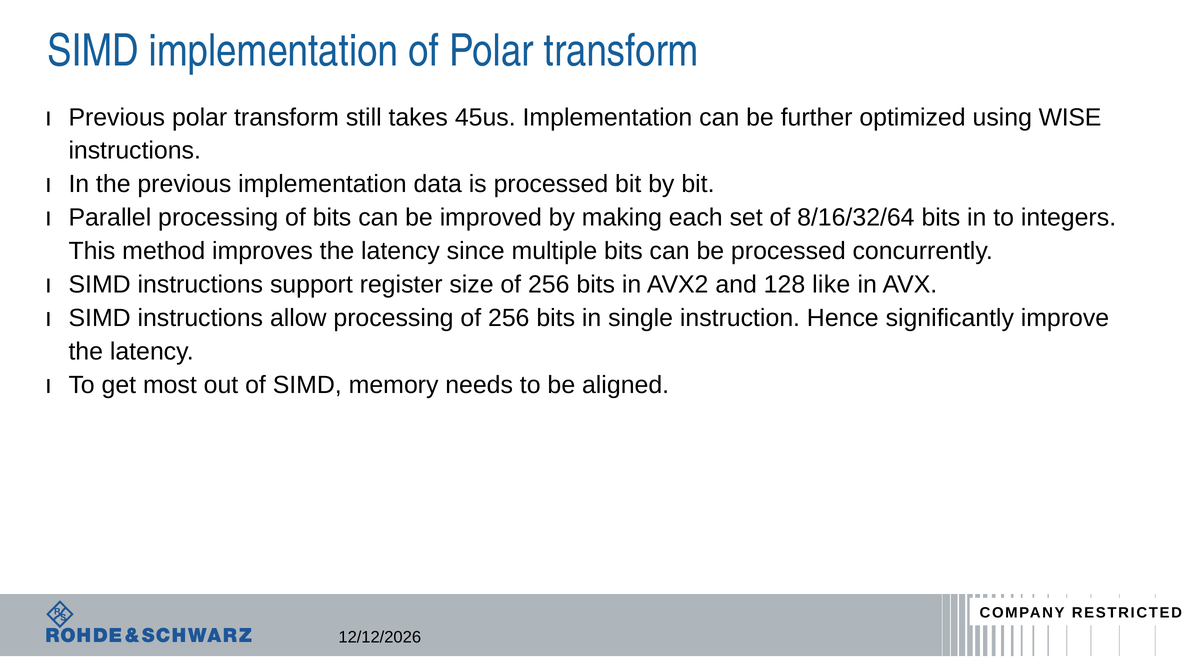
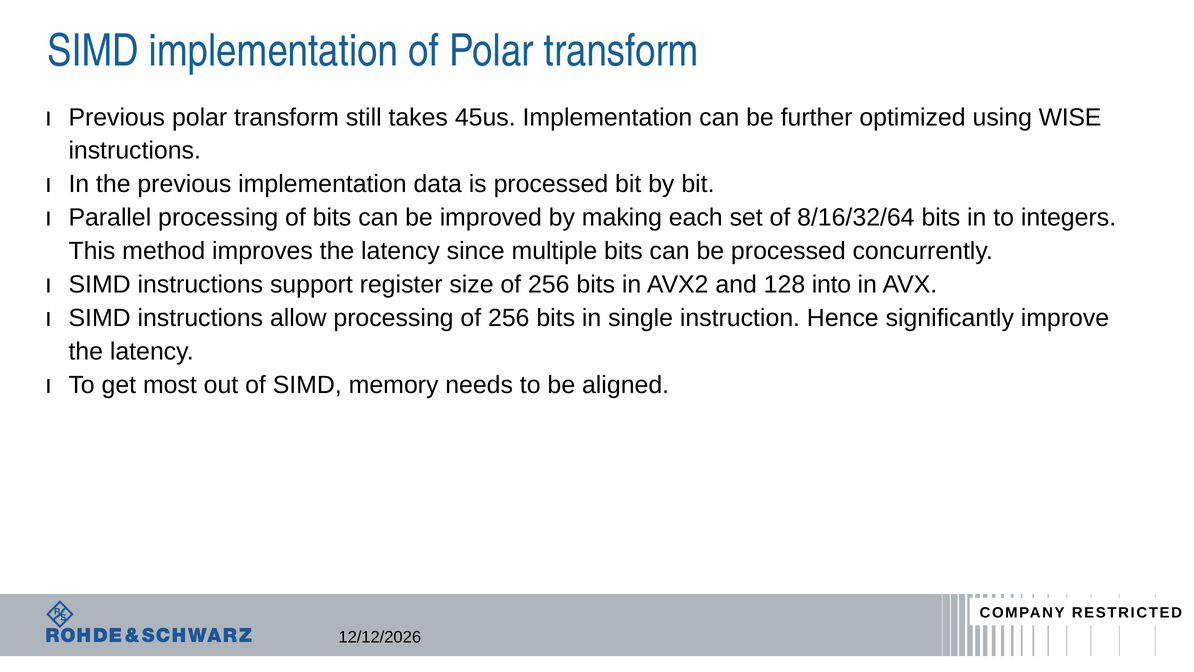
like: like -> into
